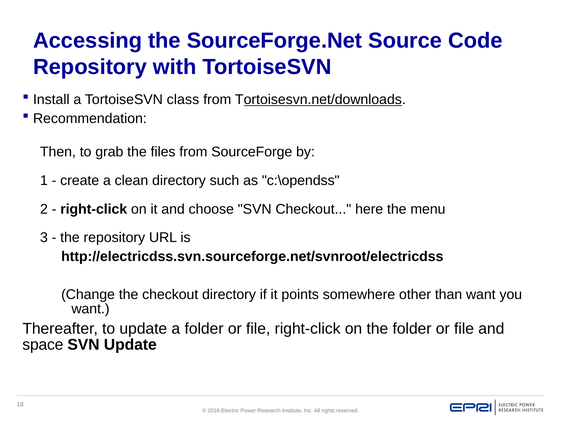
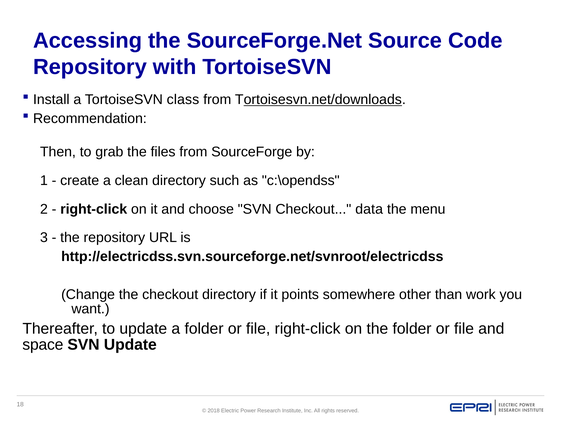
here: here -> data
than want: want -> work
